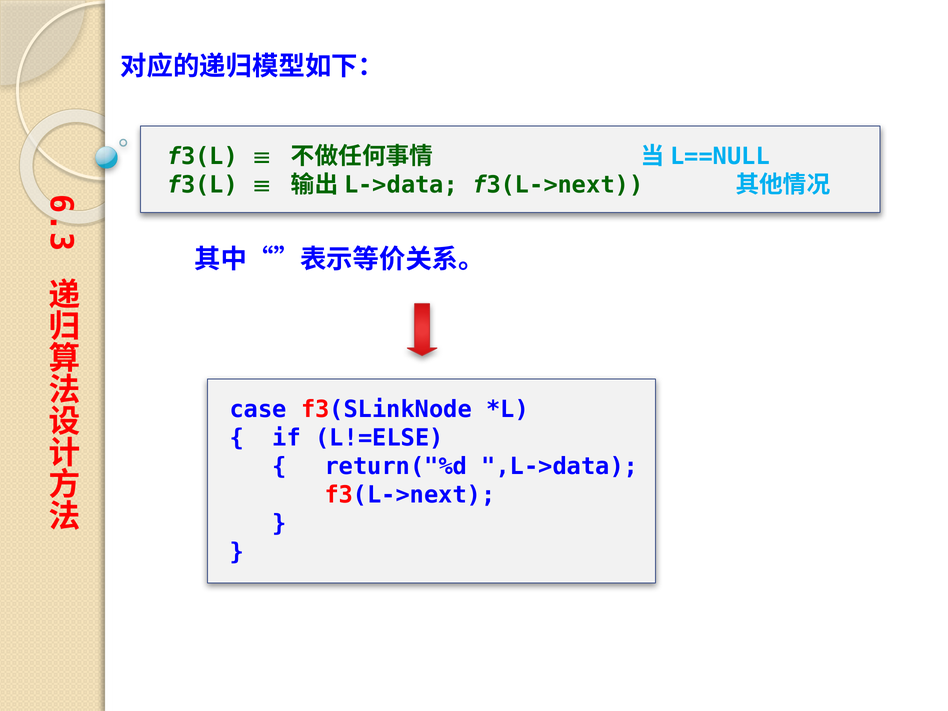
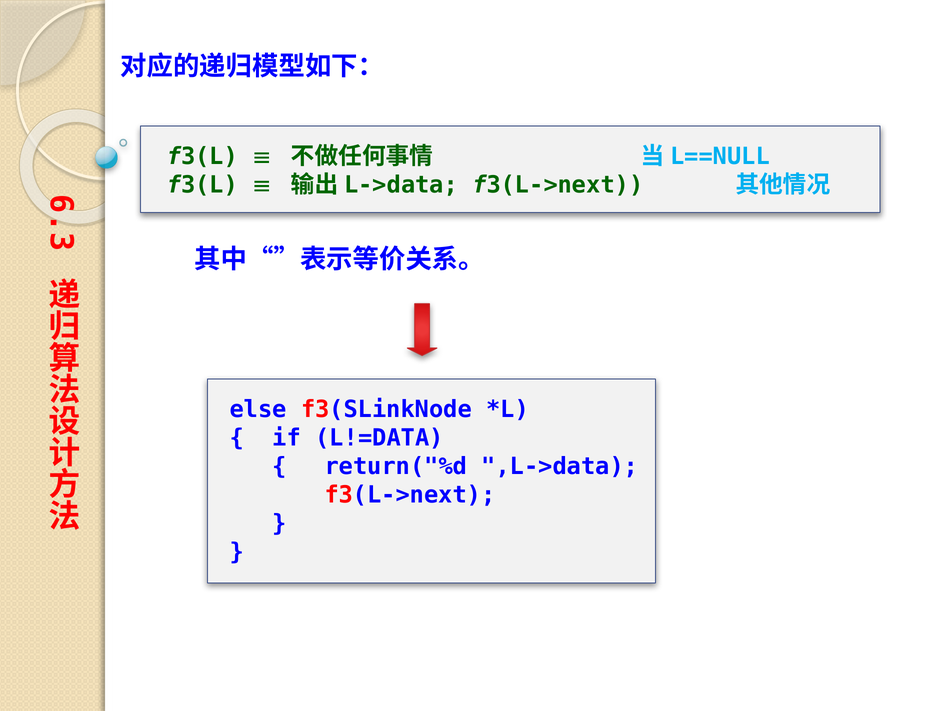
case: case -> else
L!=ELSE: L!=ELSE -> L!=DATA
